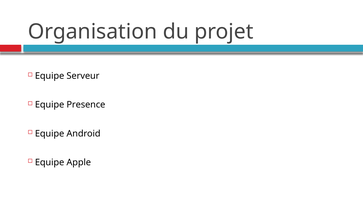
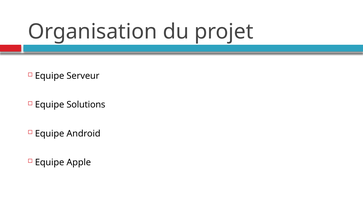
Presence: Presence -> Solutions
